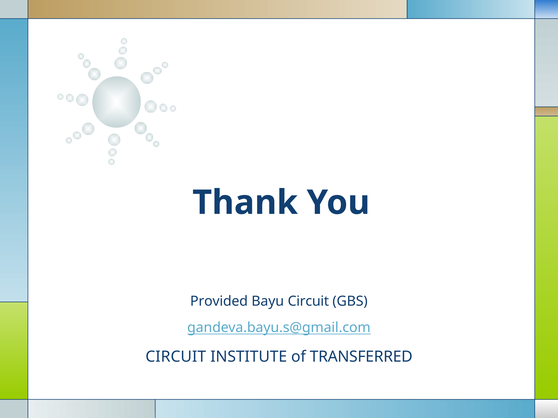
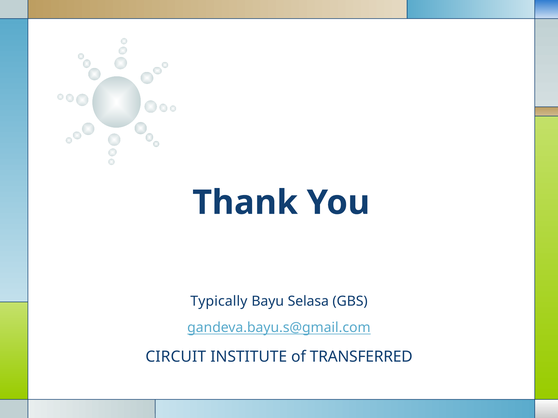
Provided: Provided -> Typically
Bayu Circuit: Circuit -> Selasa
